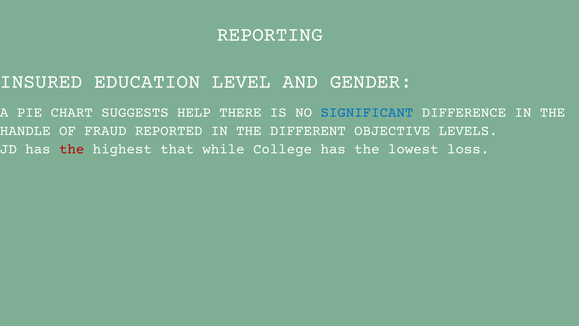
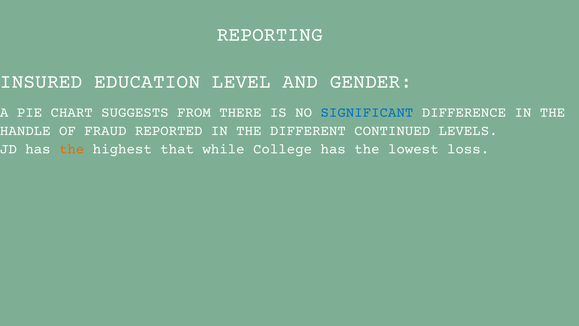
HELP: HELP -> FROM
OBJECTIVE: OBJECTIVE -> CONTINUED
the at (72, 149) colour: red -> orange
